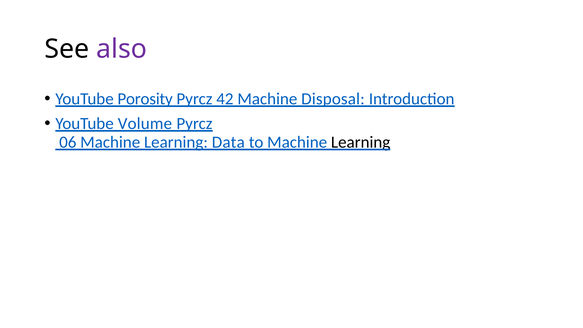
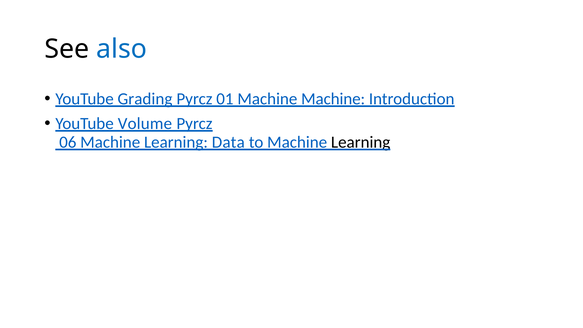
also colour: purple -> blue
Porosity: Porosity -> Grading
42: 42 -> 01
Machine Disposal: Disposal -> Machine
